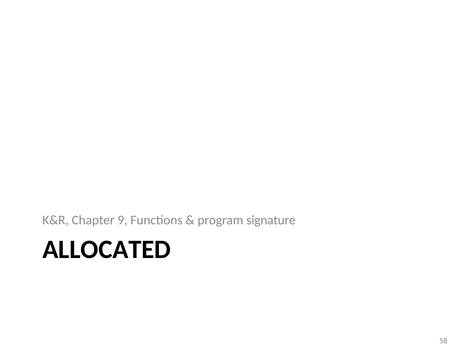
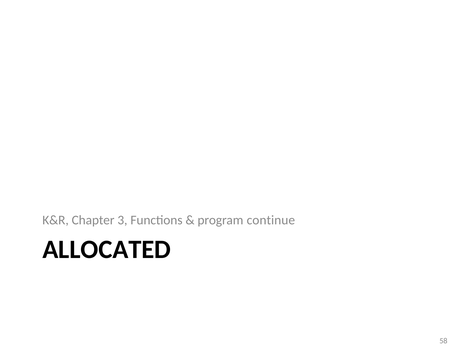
9: 9 -> 3
signature: signature -> continue
